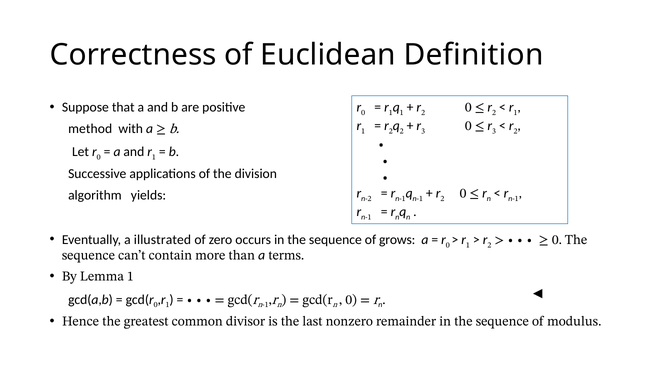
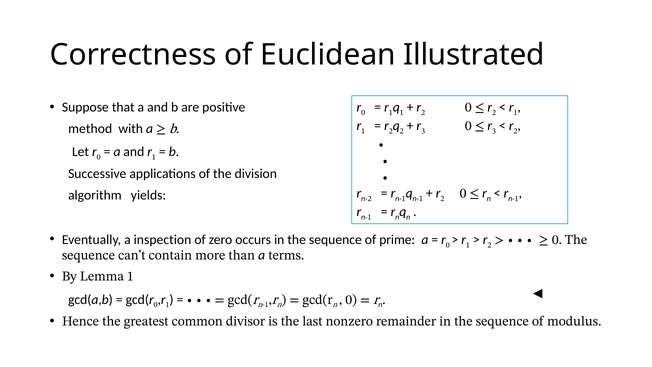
Definition: Definition -> Illustrated
illustrated: illustrated -> inspection
grows: grows -> prime
